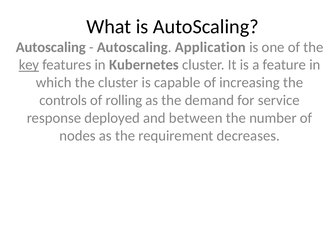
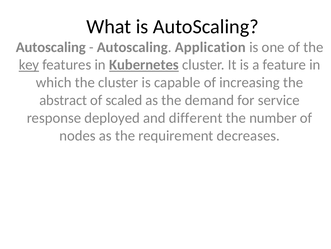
Kubernetes underline: none -> present
controls: controls -> abstract
rolling: rolling -> scaled
between: between -> different
